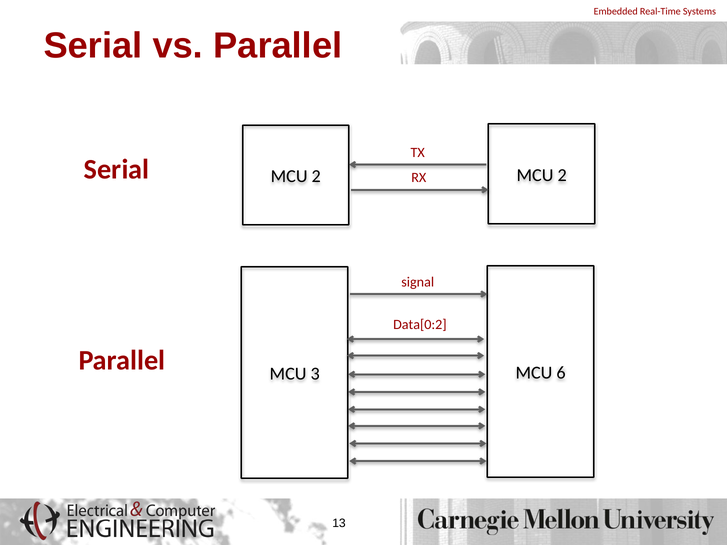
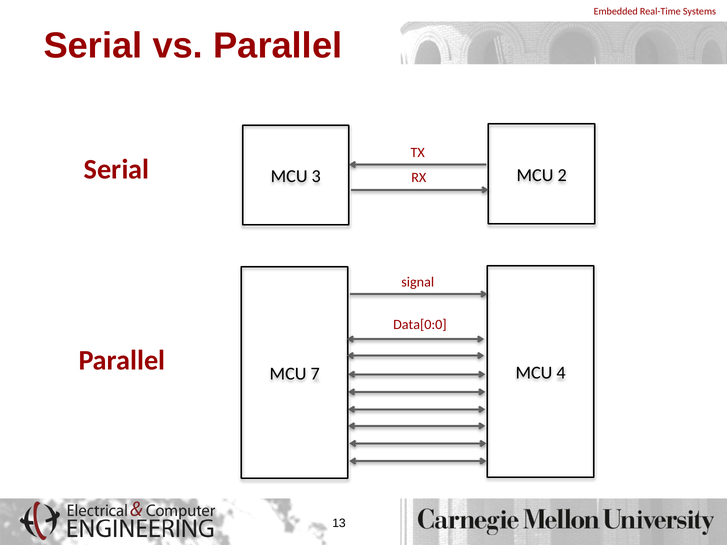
2 at (316, 176): 2 -> 3
Data[0:2: Data[0:2 -> Data[0:0
3: 3 -> 7
6: 6 -> 4
